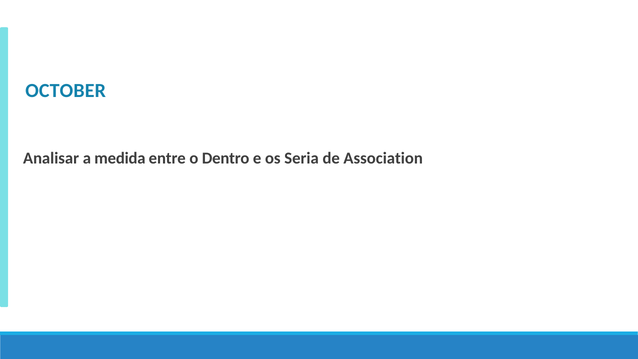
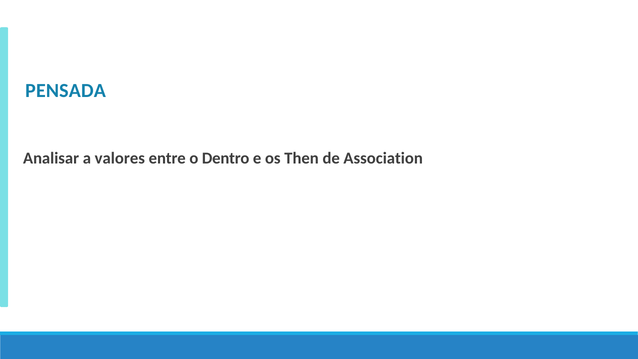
OCTOBER: OCTOBER -> PENSADA
medida: medida -> valores
Seria: Seria -> Then
